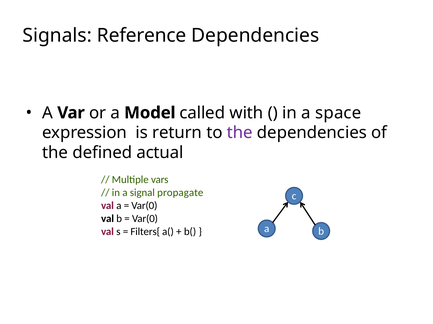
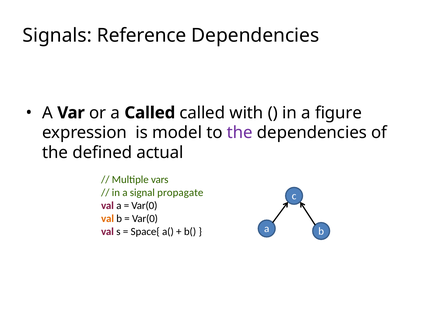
a Model: Model -> Called
space: space -> figure
return: return -> model
val at (108, 219) colour: black -> orange
Filters{: Filters{ -> Space{
